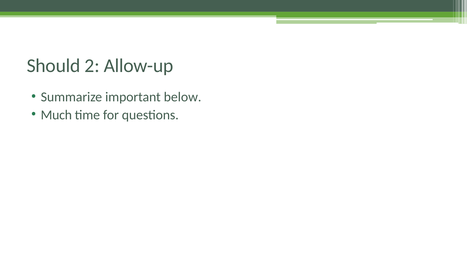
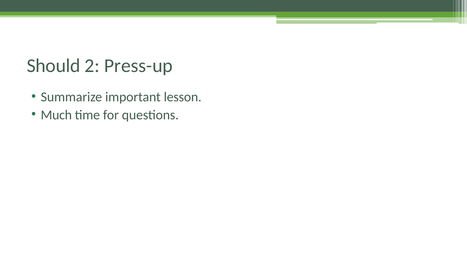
Allow-up: Allow-up -> Press-up
below: below -> lesson
